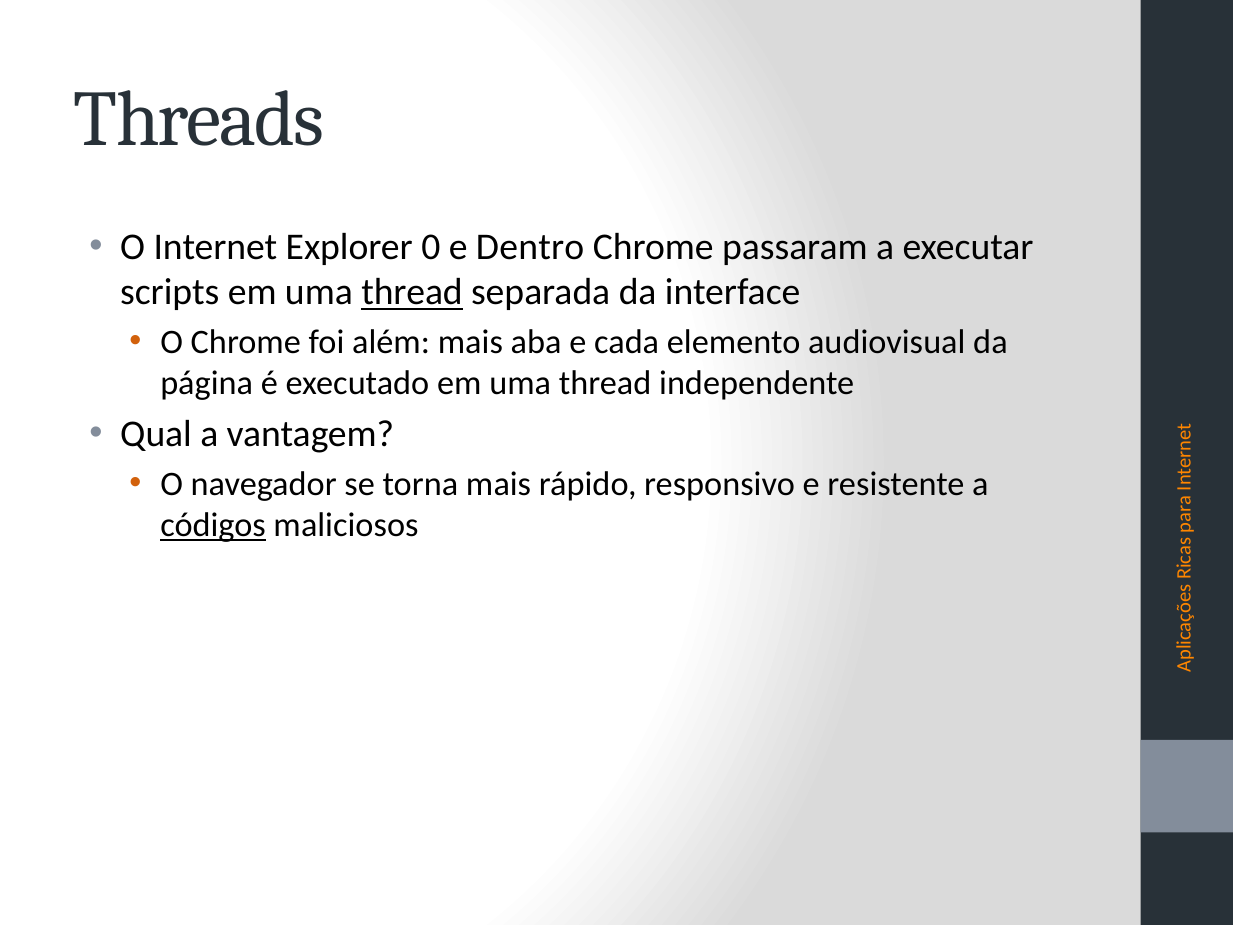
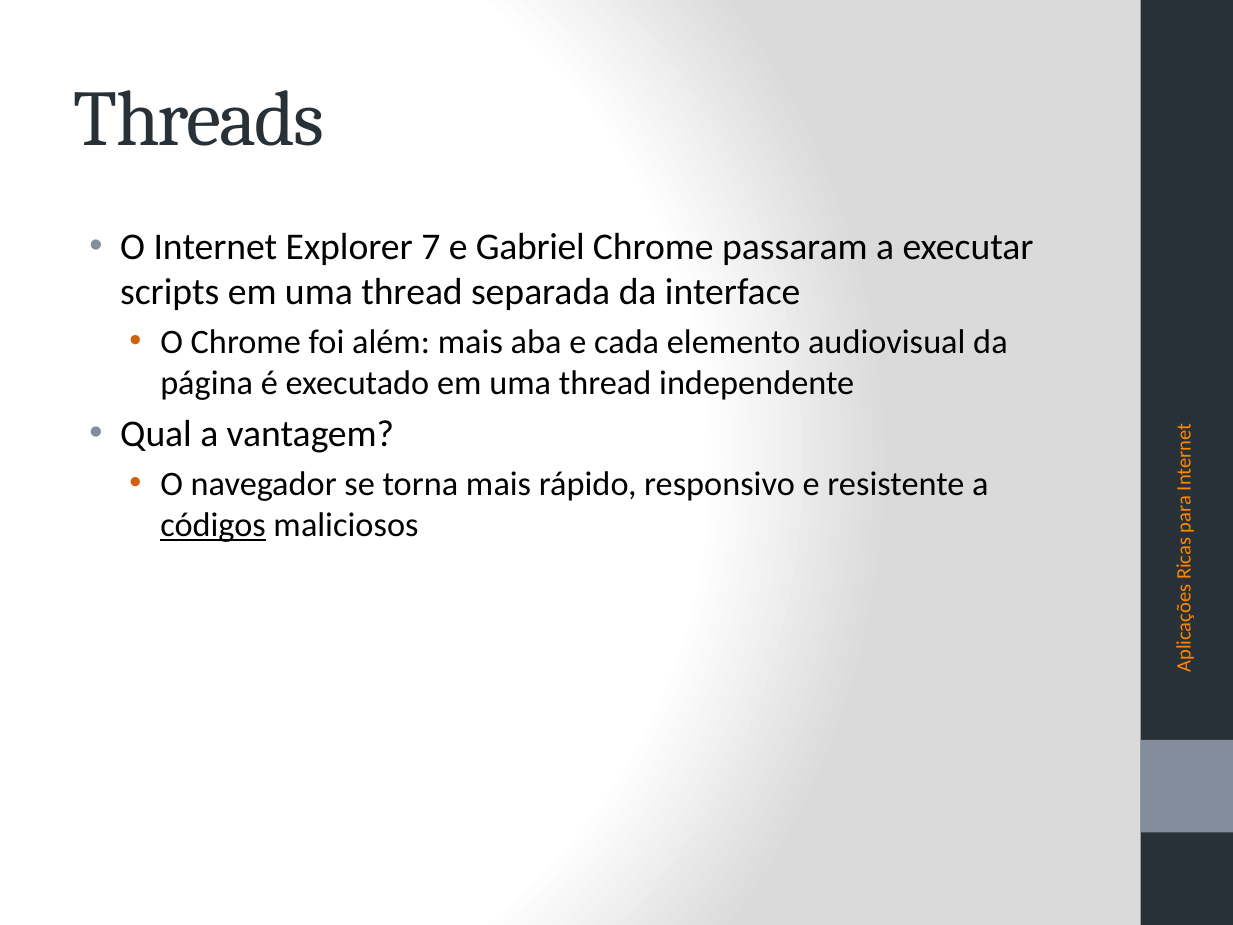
0: 0 -> 7
Dentro: Dentro -> Gabriel
thread at (412, 292) underline: present -> none
